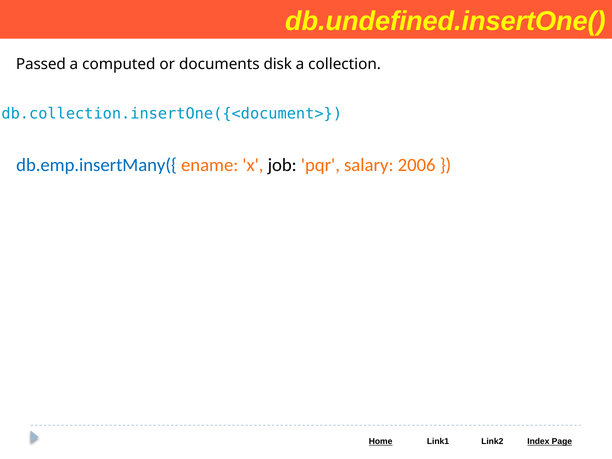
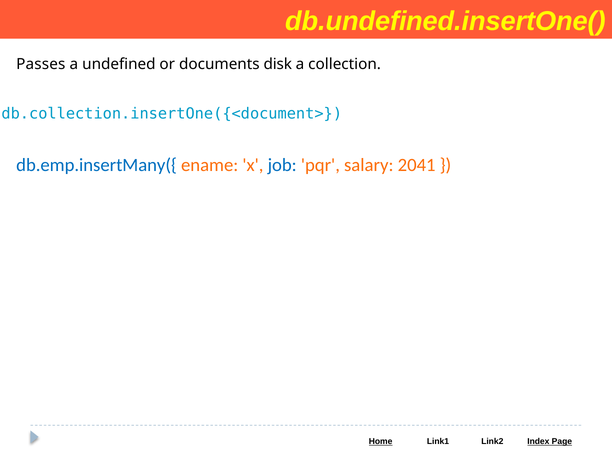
Passed: Passed -> Passes
computed: computed -> undefined
job colour: black -> blue
2006: 2006 -> 2041
